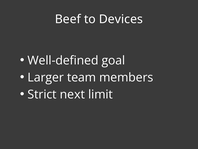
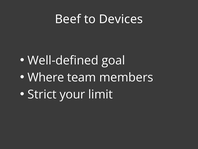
Larger: Larger -> Where
next: next -> your
